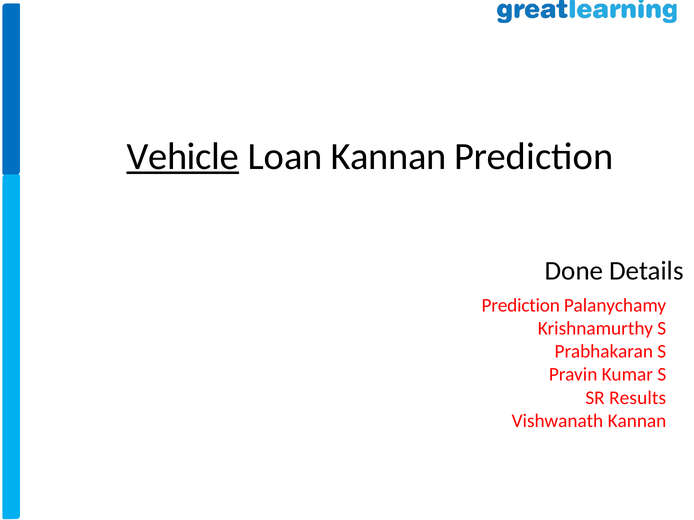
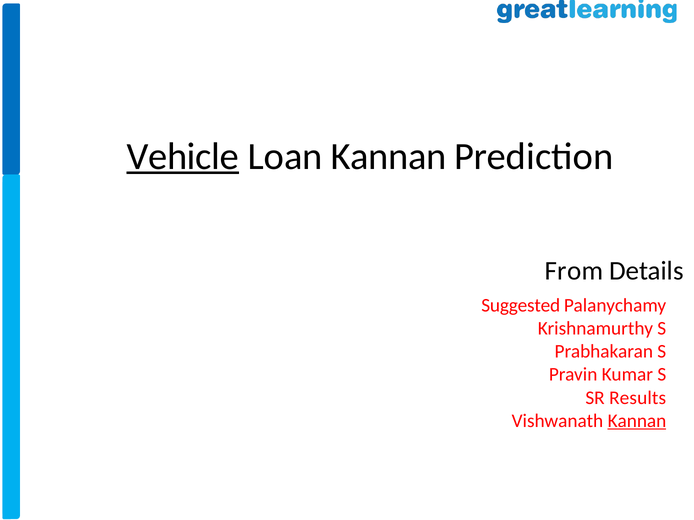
Done: Done -> From
Prediction at (521, 305): Prediction -> Suggested
Kannan at (637, 421) underline: none -> present
